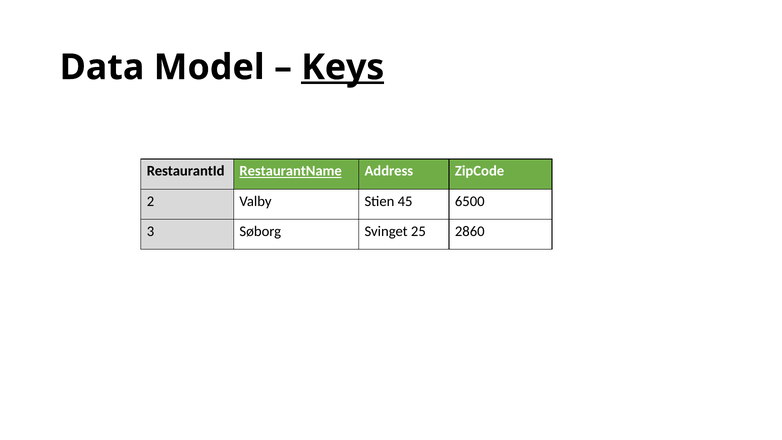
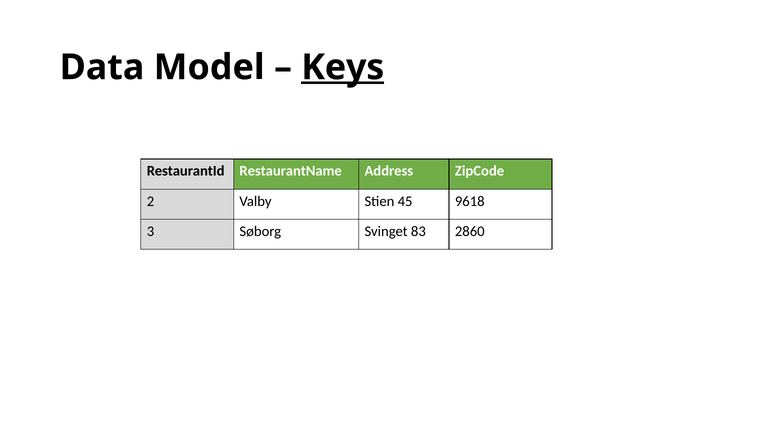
RestaurantName underline: present -> none
6500: 6500 -> 9618
25: 25 -> 83
